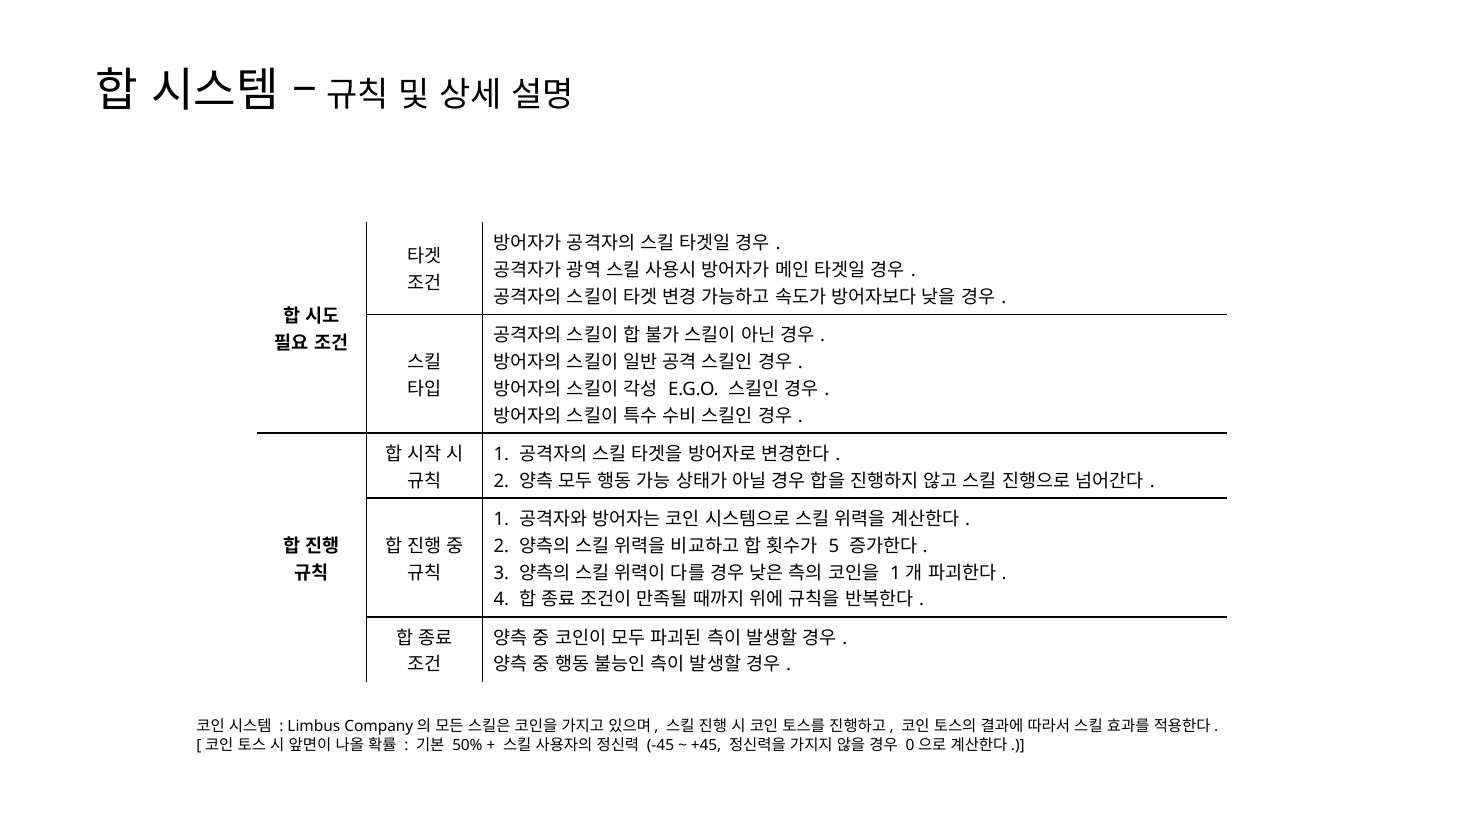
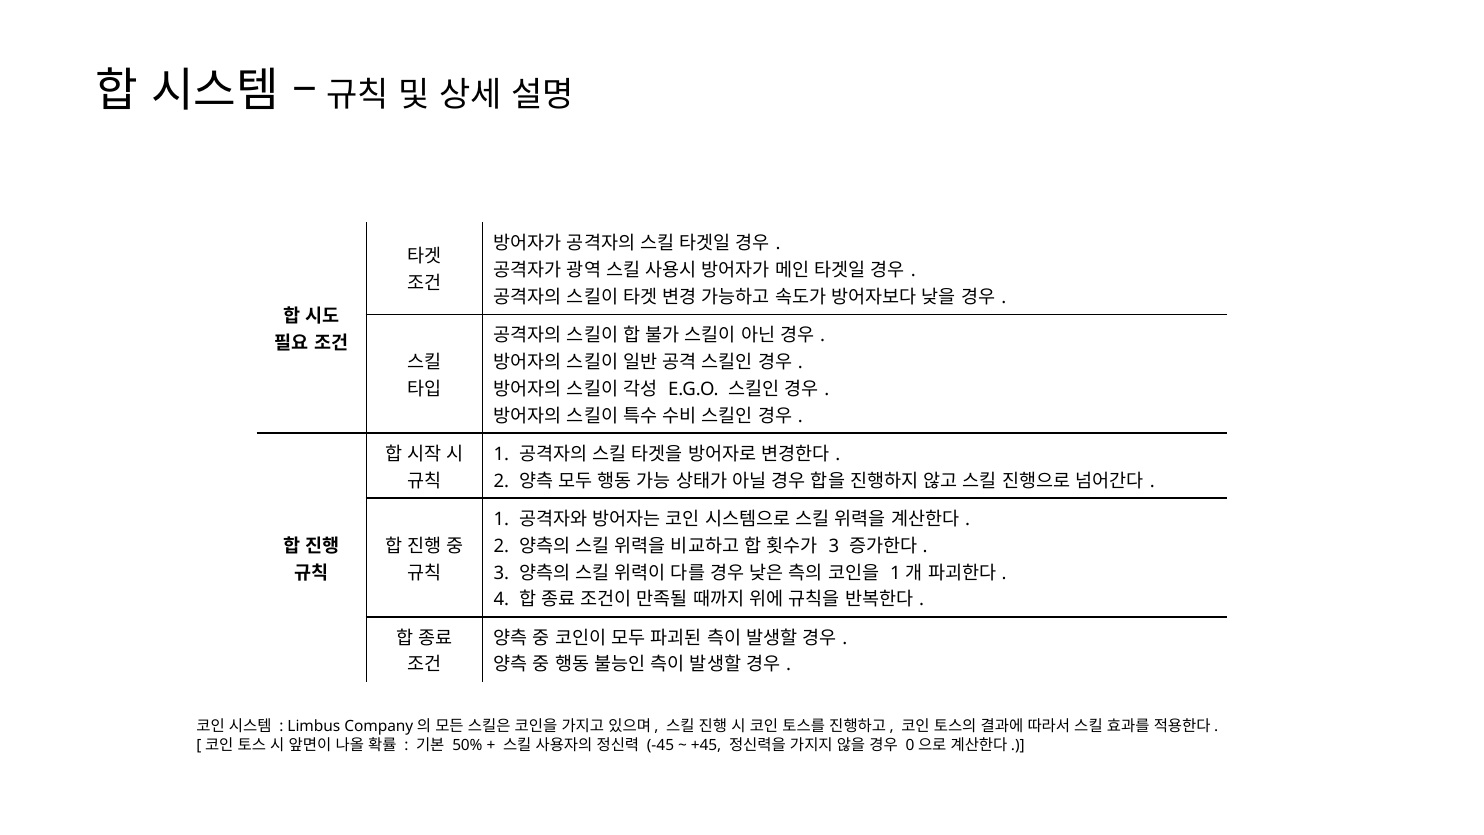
5 at (834, 546): 5 -> 3
